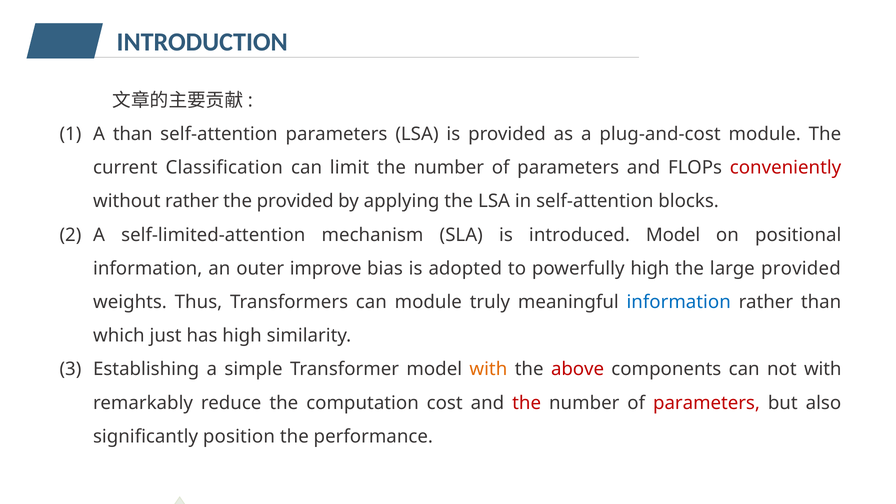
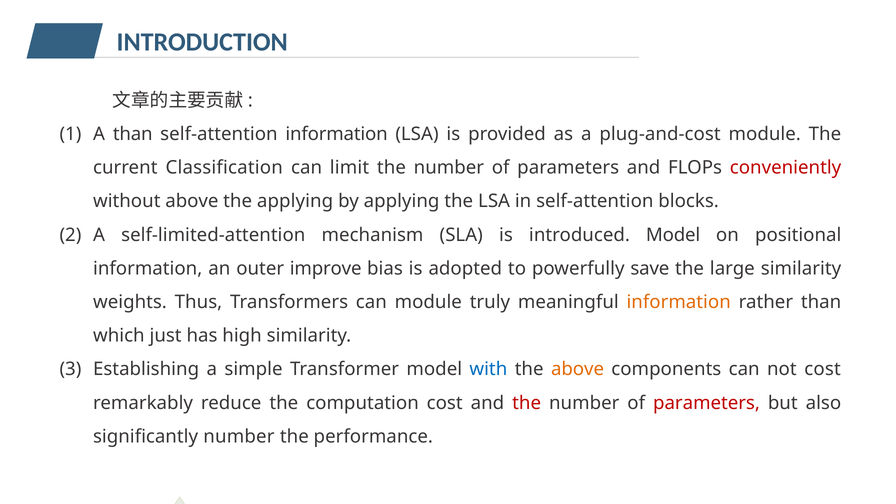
self-attention parameters: parameters -> information
without rather: rather -> above
the provided: provided -> applying
powerfully high: high -> save
large provided: provided -> similarity
information at (679, 302) colour: blue -> orange
with at (488, 369) colour: orange -> blue
above at (578, 369) colour: red -> orange
not with: with -> cost
significantly position: position -> number
